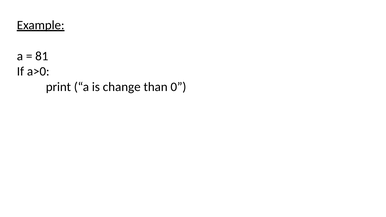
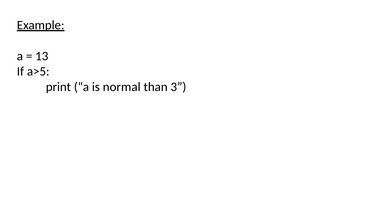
81: 81 -> 13
a>0: a>0 -> a>5
change: change -> normal
0: 0 -> 3
